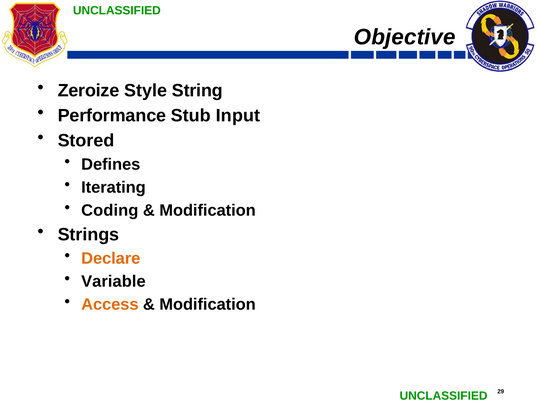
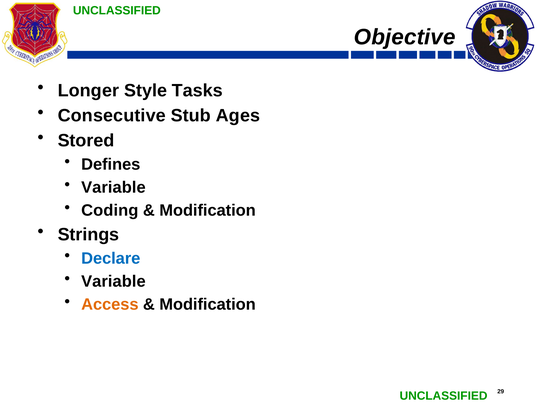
Zeroize: Zeroize -> Longer
String: String -> Tasks
Performance: Performance -> Consecutive
Input: Input -> Ages
Iterating at (113, 187): Iterating -> Variable
Declare colour: orange -> blue
